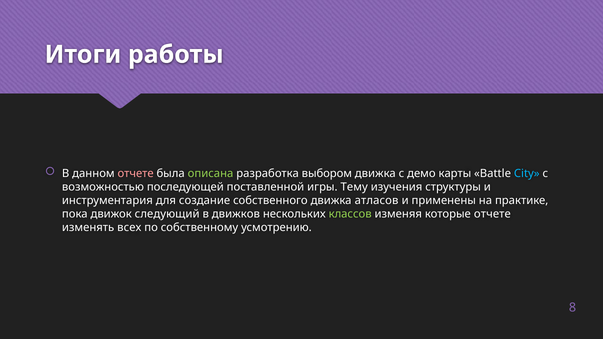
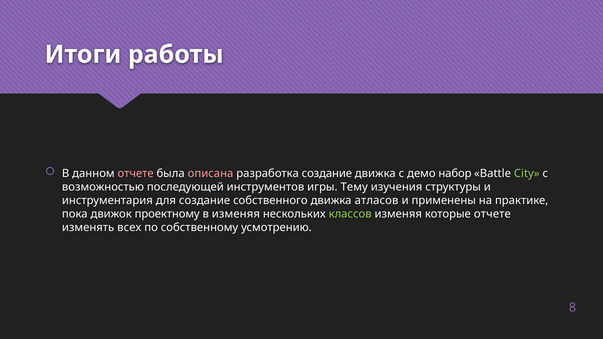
описана colour: light green -> pink
разработка выбором: выбором -> создание
карты: карты -> набор
City colour: light blue -> light green
поставленной: поставленной -> инструментов
следующий: следующий -> проектному
в движков: движков -> изменяя
